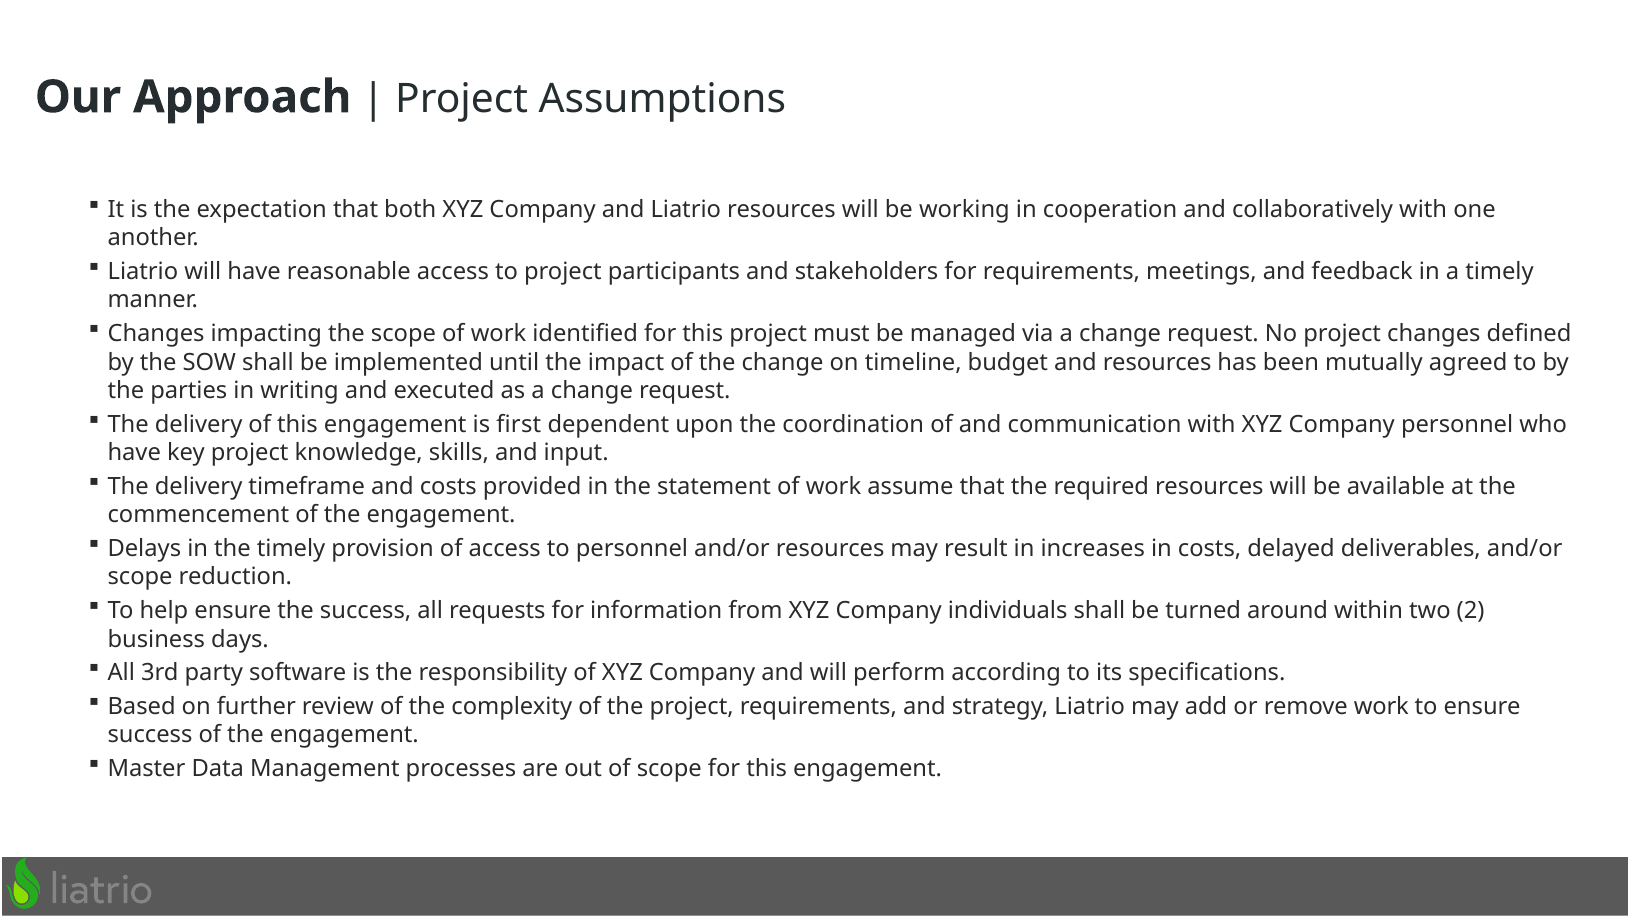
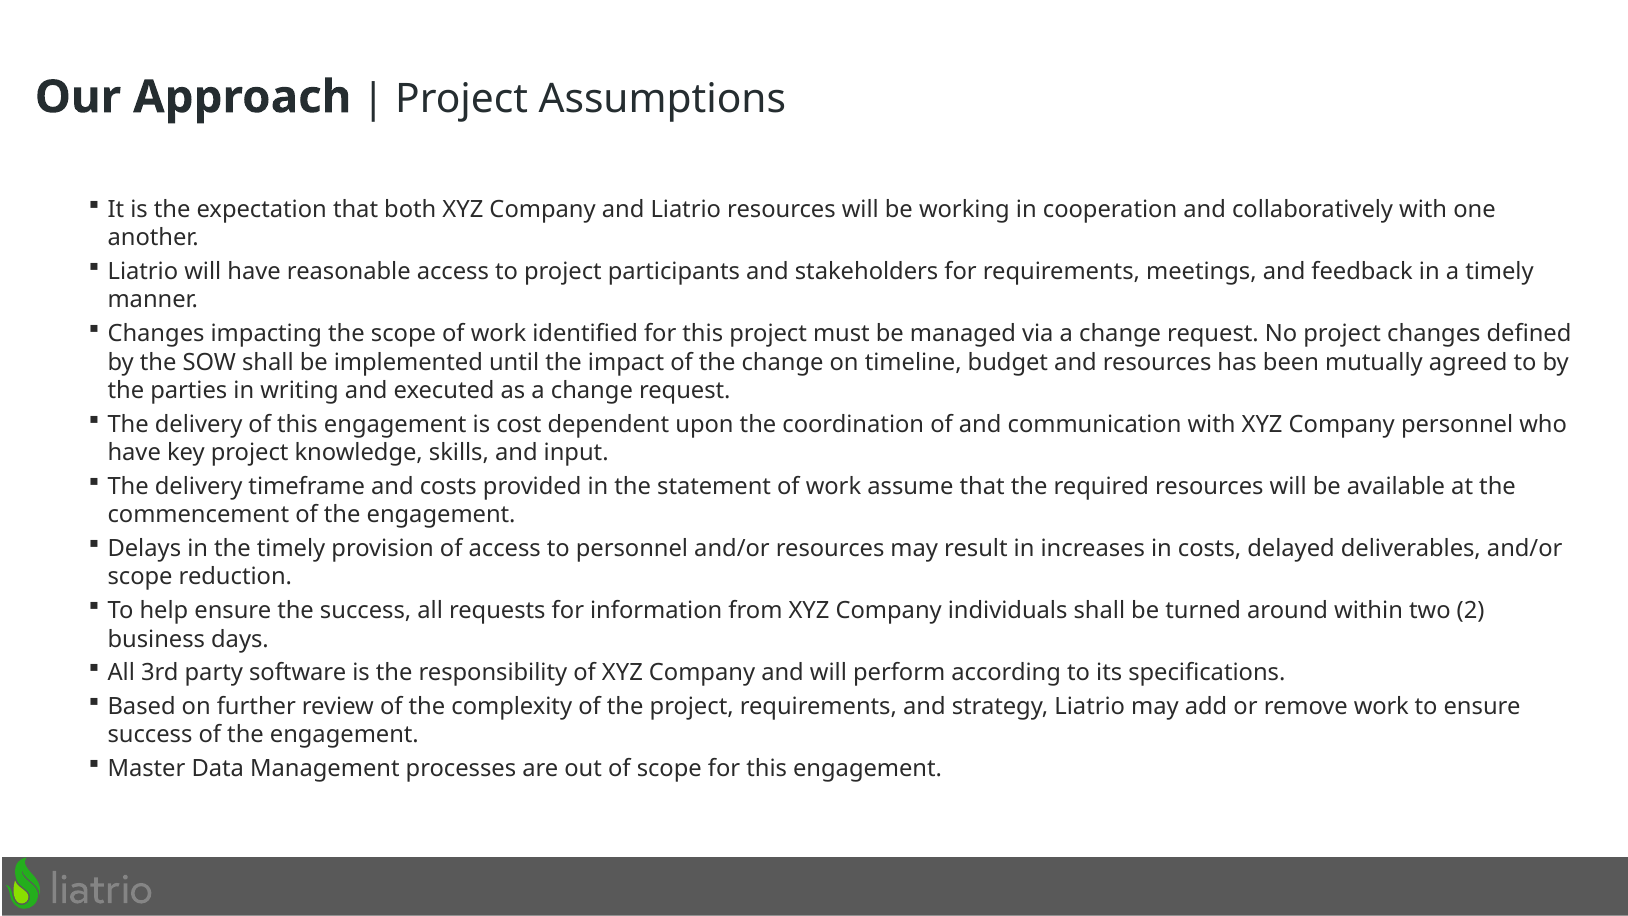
first: first -> cost
